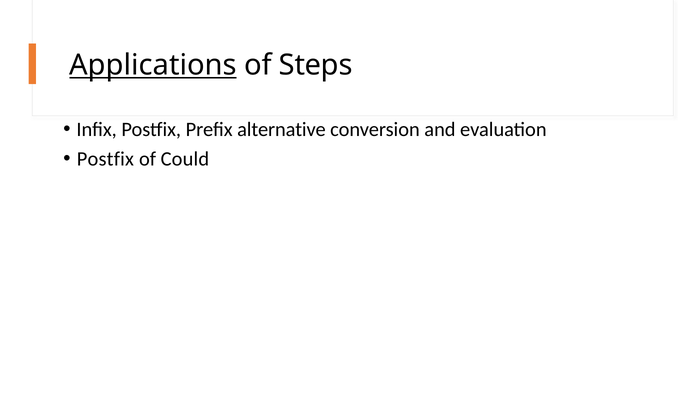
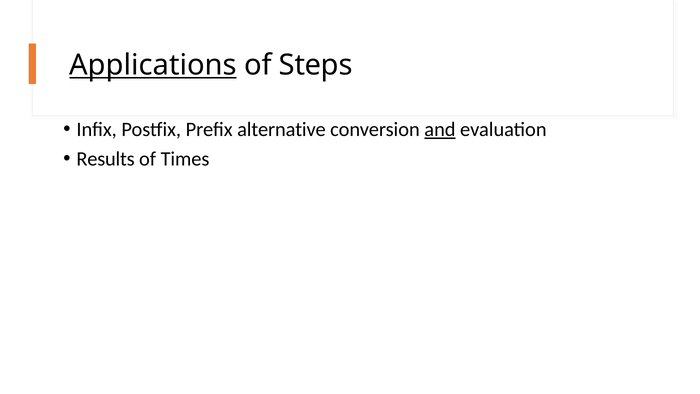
and underline: none -> present
Postfix at (105, 159): Postfix -> Results
Could: Could -> Times
